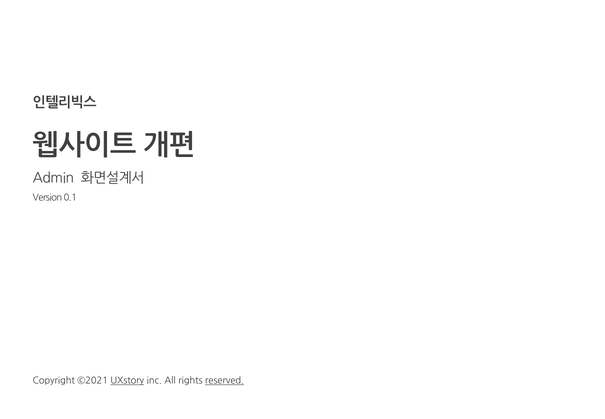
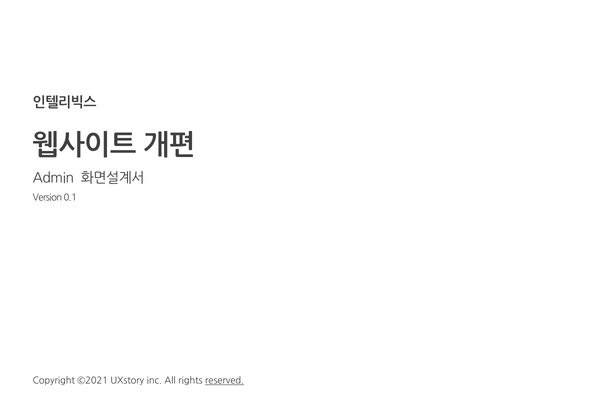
UXstory underline: present -> none
